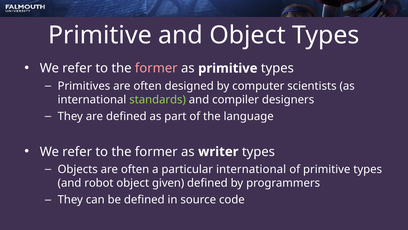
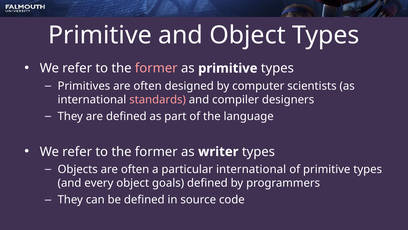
standards colour: light green -> pink
robot: robot -> every
given: given -> goals
